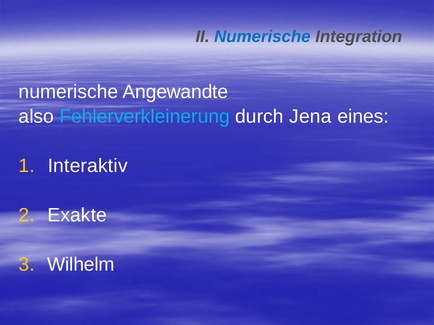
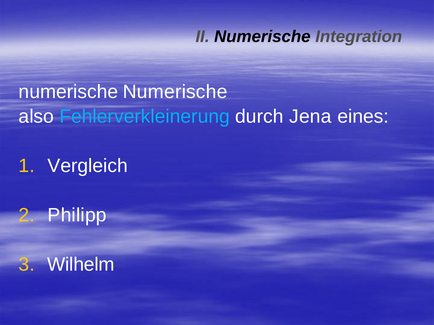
Numerische at (262, 37) colour: blue -> black
numerische Angewandte: Angewandte -> Numerische
Interaktiv: Interaktiv -> Vergleich
Exakte: Exakte -> Philipp
